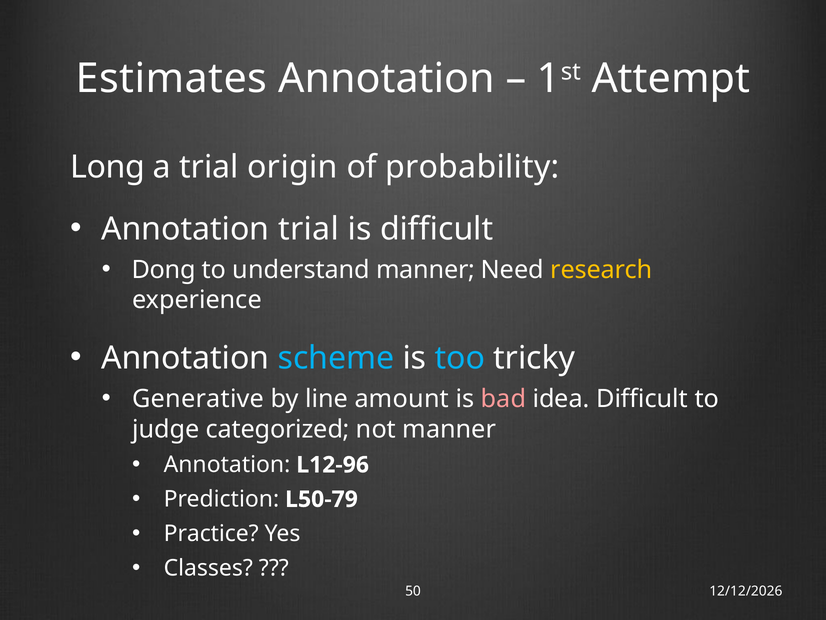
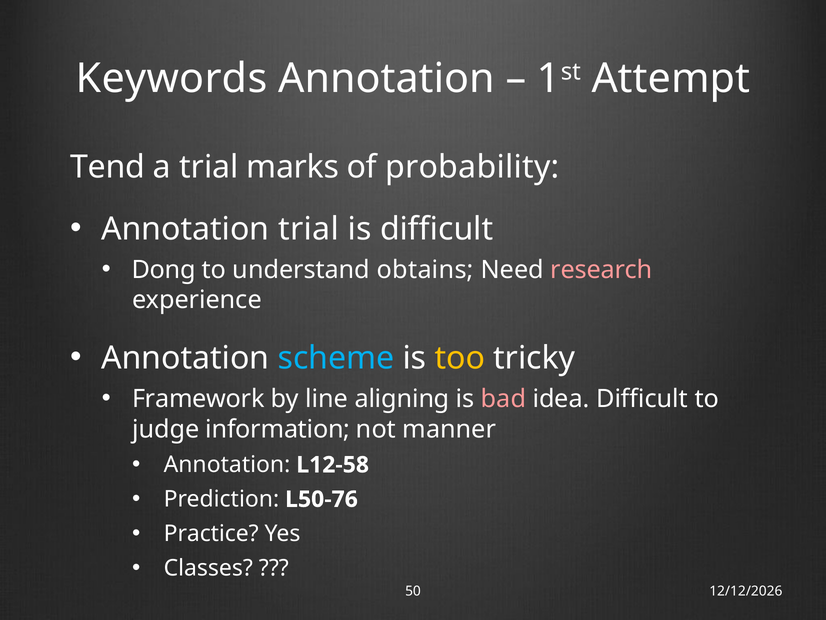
Estimates: Estimates -> Keywords
Long: Long -> Tend
origin: origin -> marks
understand manner: manner -> obtains
research colour: yellow -> pink
too colour: light blue -> yellow
Generative: Generative -> Framework
amount: amount -> aligning
categorized: categorized -> information
L12-96: L12-96 -> L12-58
L50-79: L50-79 -> L50-76
